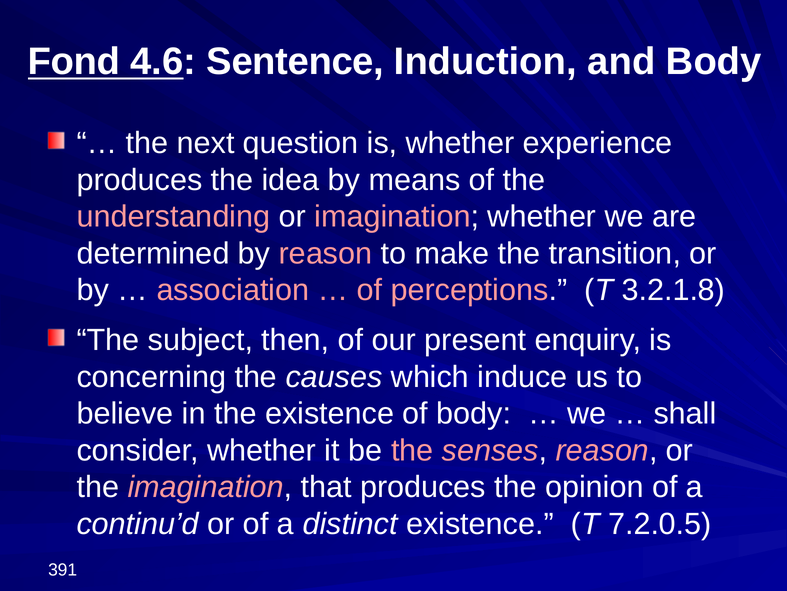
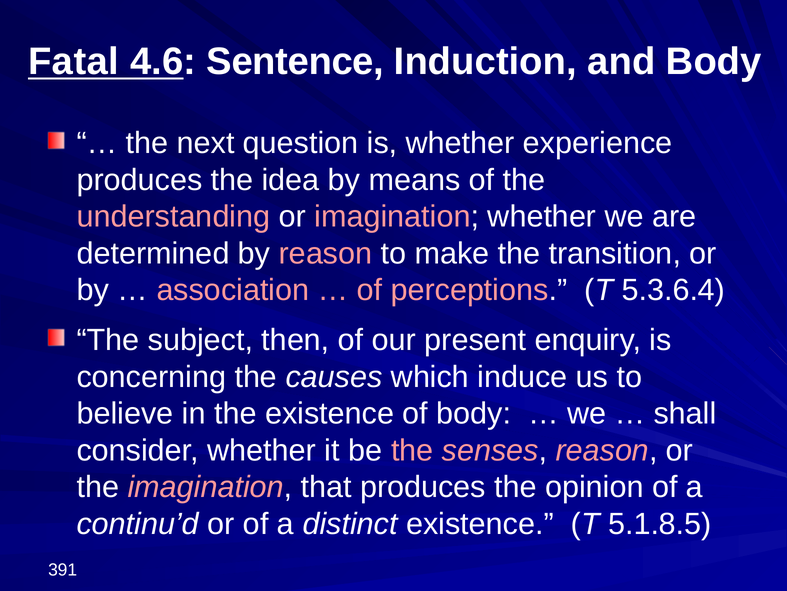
Fond: Fond -> Fatal
3.2.1.8: 3.2.1.8 -> 5.3.6.4
7.2.0.5: 7.2.0.5 -> 5.1.8.5
